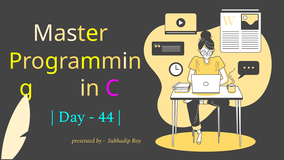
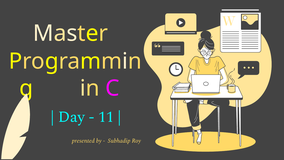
44: 44 -> 11
